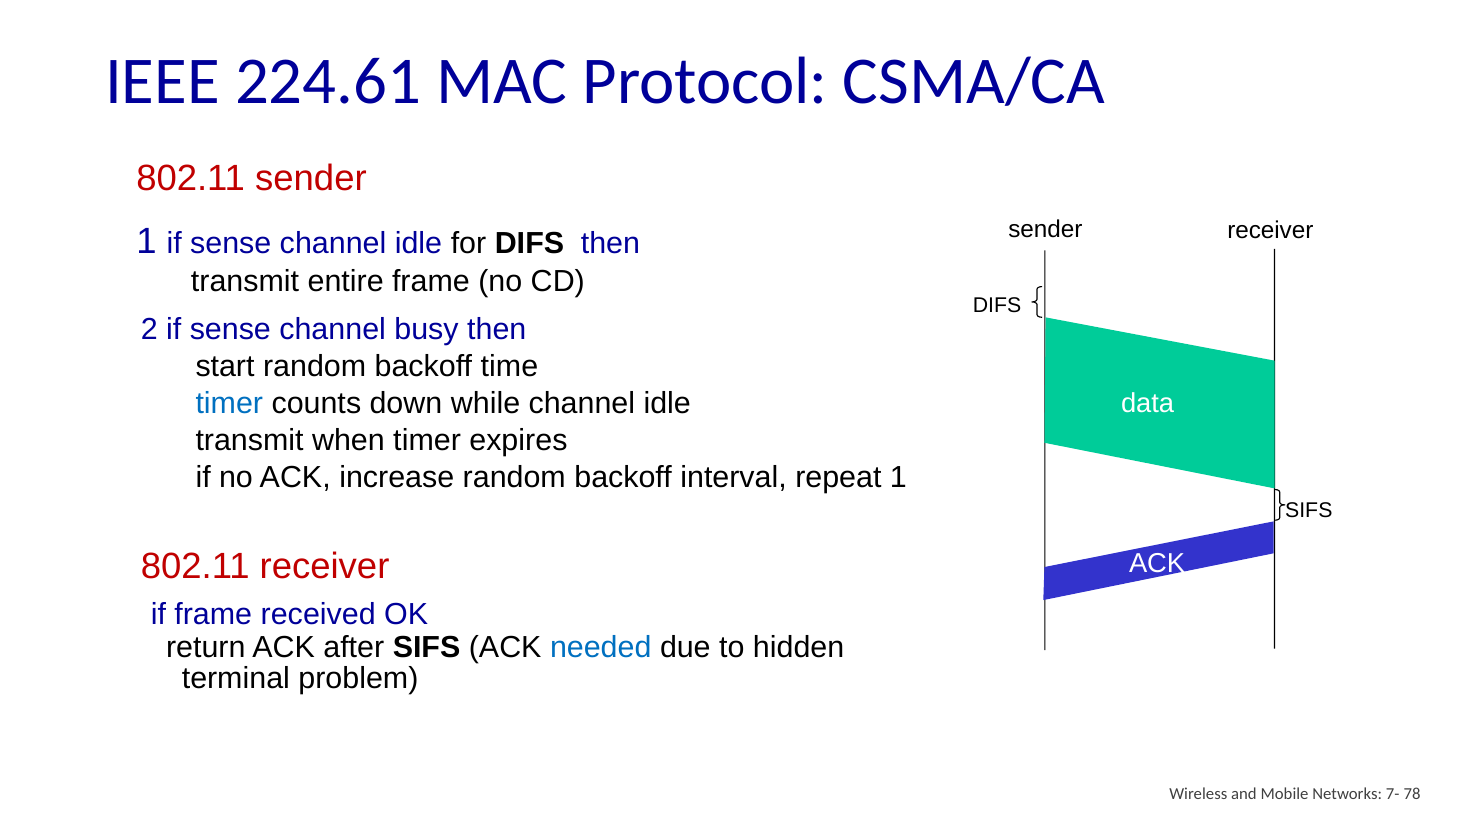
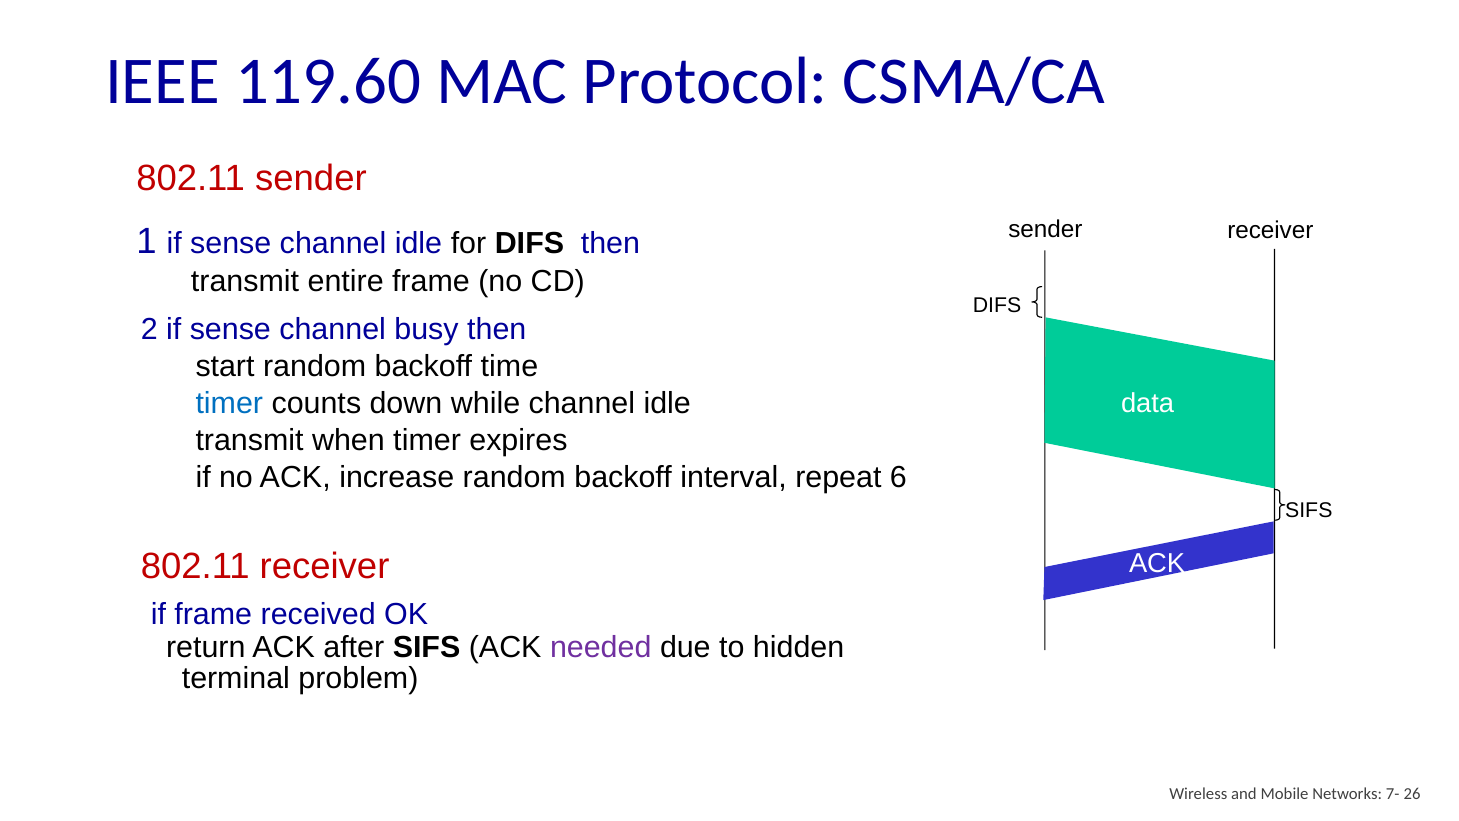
224.61: 224.61 -> 119.60
repeat 1: 1 -> 6
needed colour: blue -> purple
78: 78 -> 26
